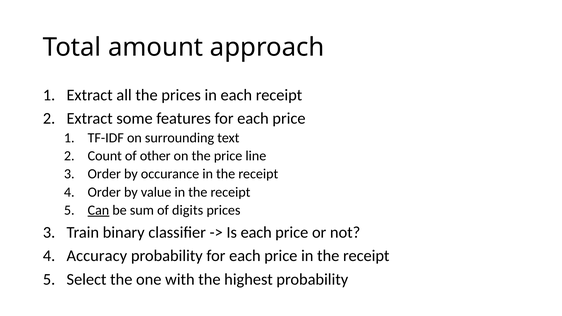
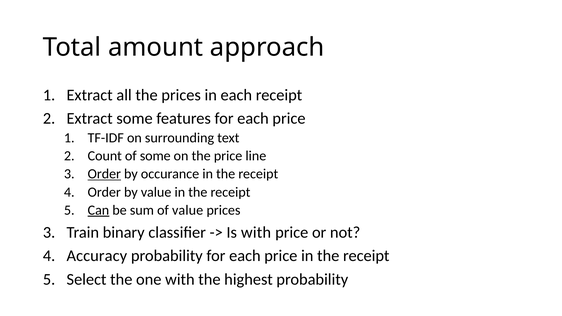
of other: other -> some
Order at (104, 174) underline: none -> present
of digits: digits -> value
Is each: each -> with
